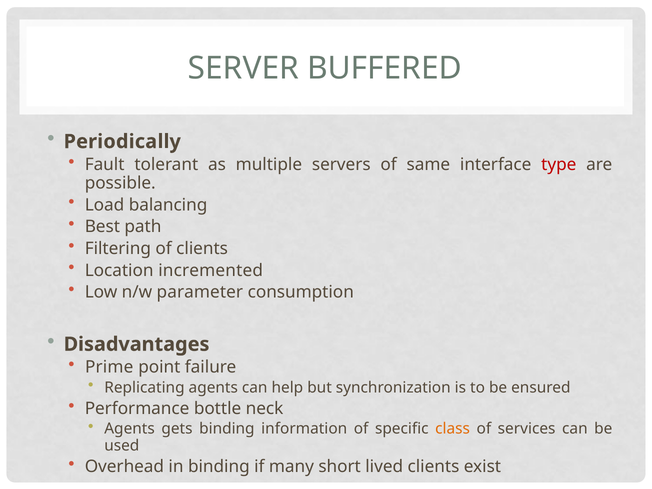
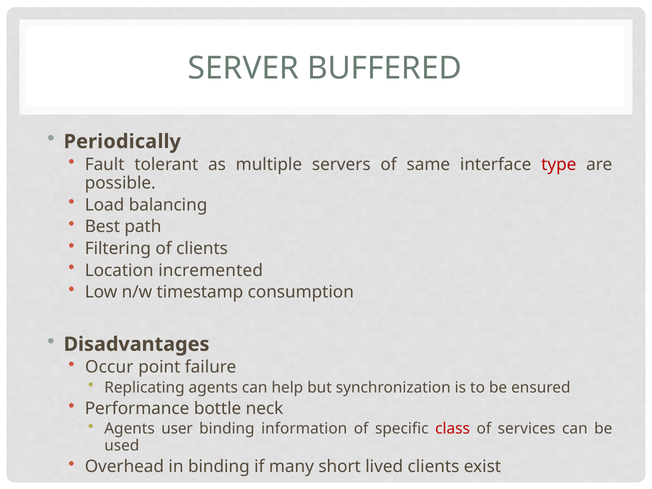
parameter: parameter -> timestamp
Prime: Prime -> Occur
gets: gets -> user
class colour: orange -> red
